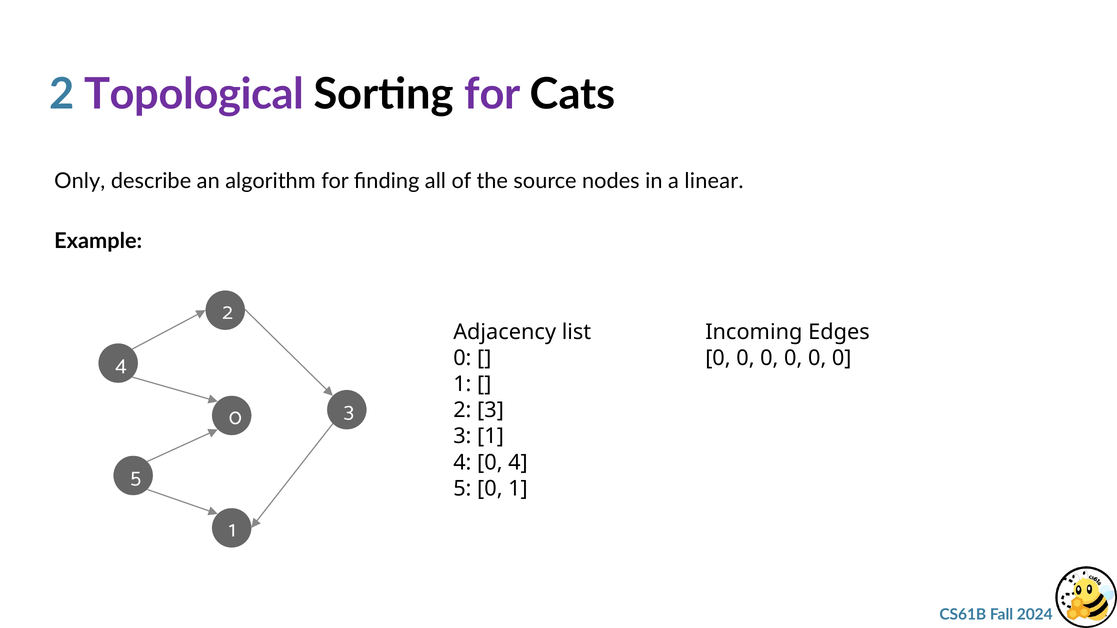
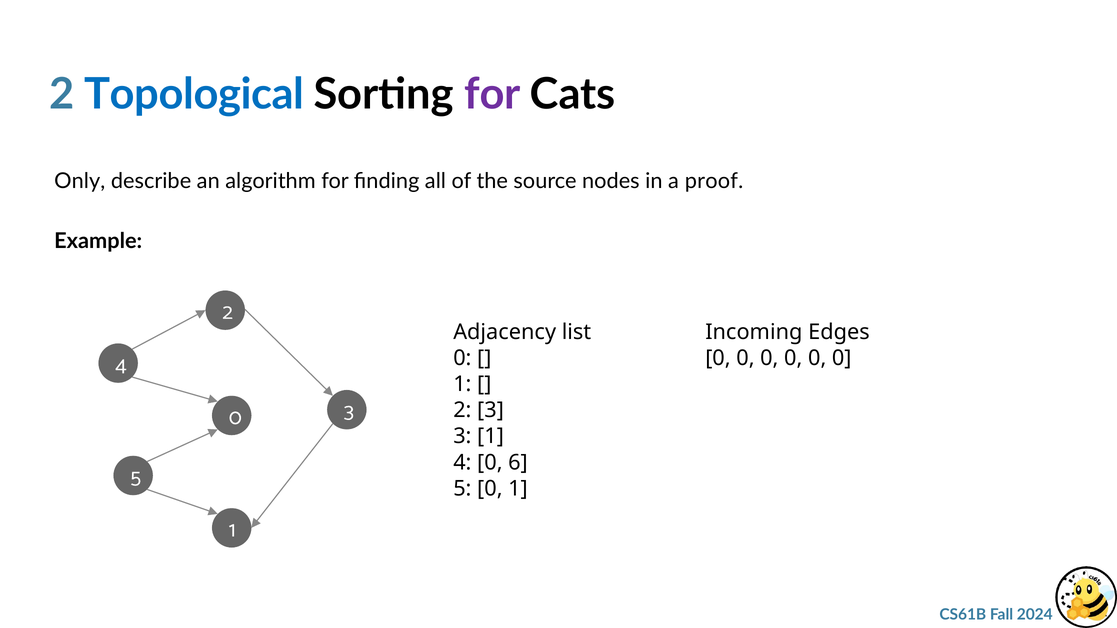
Topological colour: purple -> blue
linear: linear -> proof
0 4: 4 -> 6
